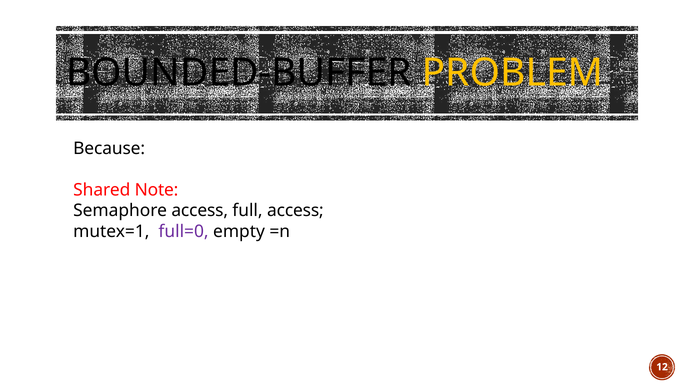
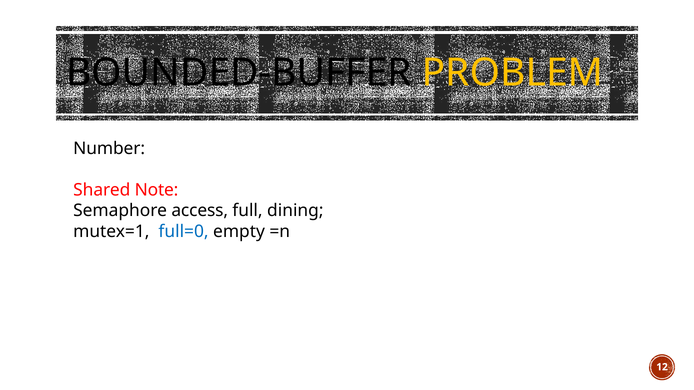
Because: Because -> Number
full access: access -> dining
full=0 colour: purple -> blue
